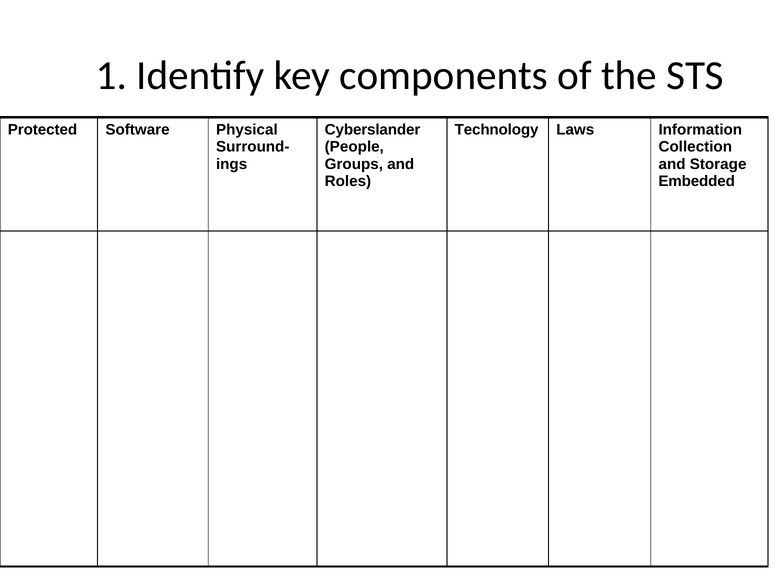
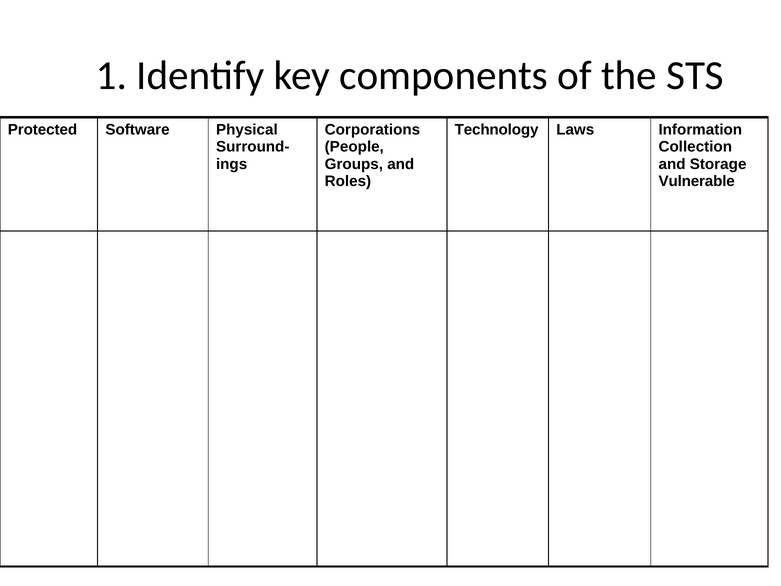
Cyberslander: Cyberslander -> Corporations
Embedded: Embedded -> Vulnerable
